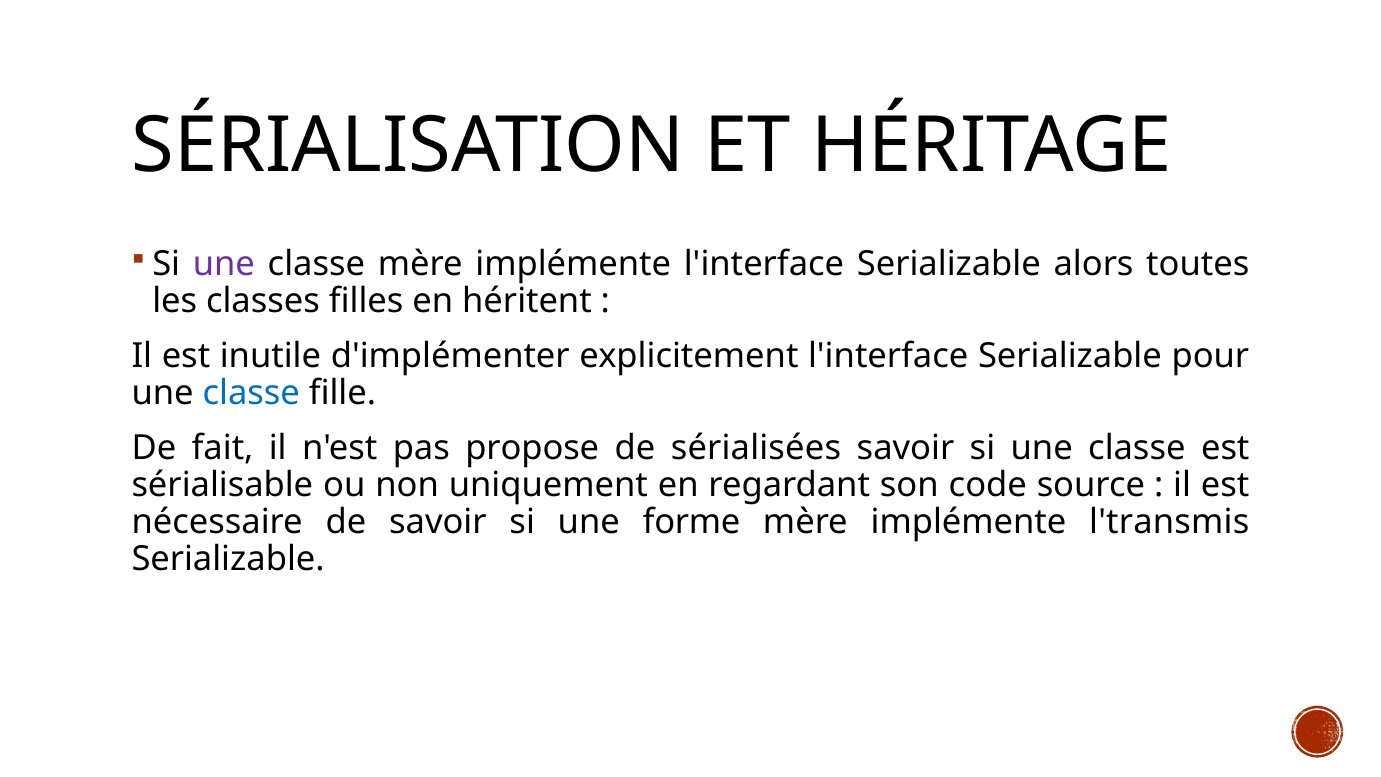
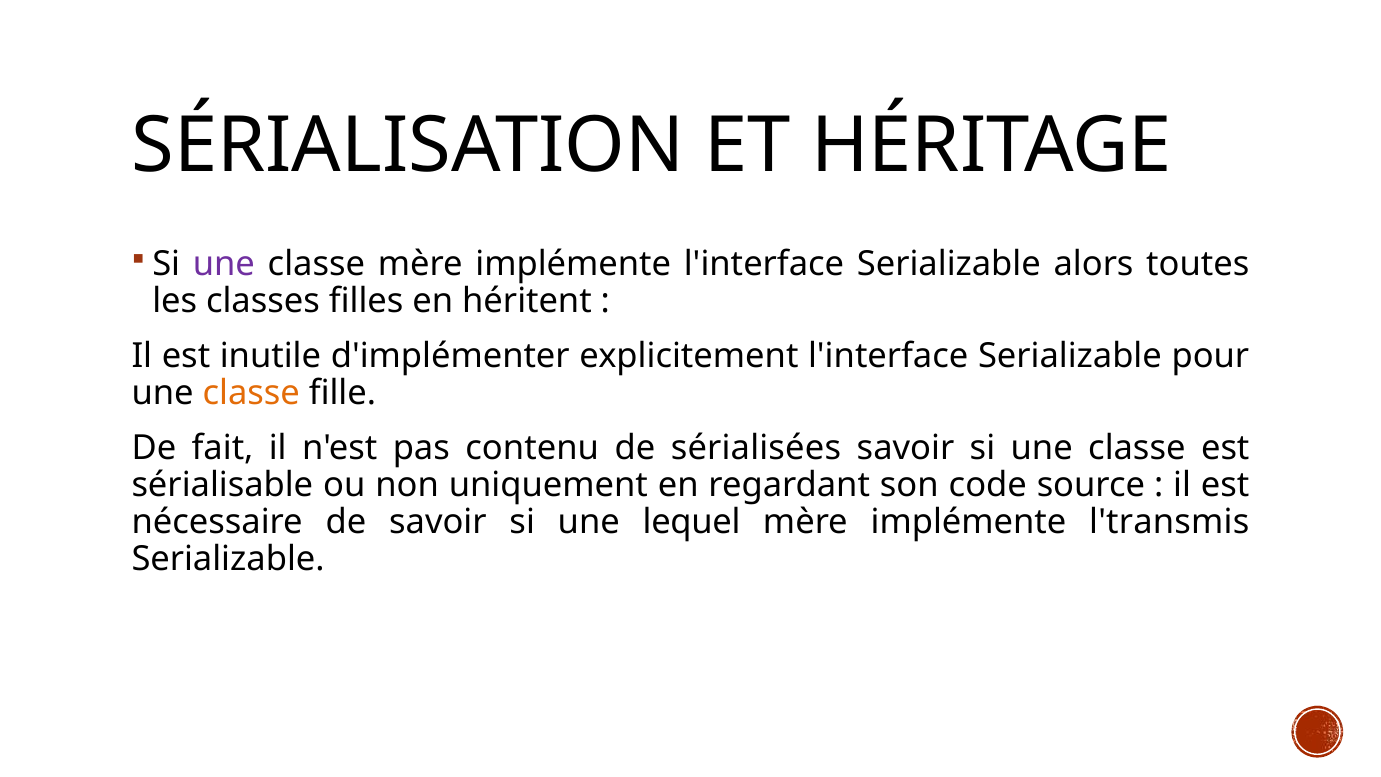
classe at (251, 393) colour: blue -> orange
propose: propose -> contenu
forme: forme -> lequel
